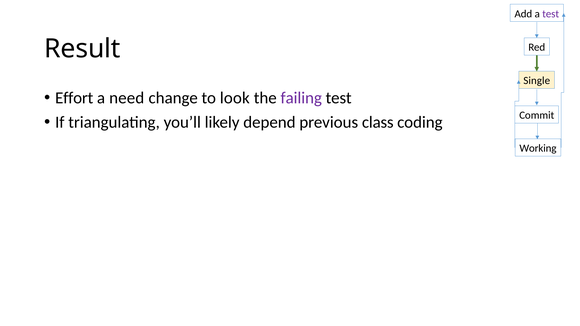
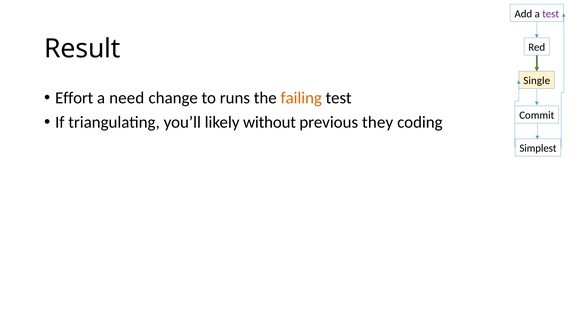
look: look -> runs
failing colour: purple -> orange
depend: depend -> without
class: class -> they
Working: Working -> Simplest
